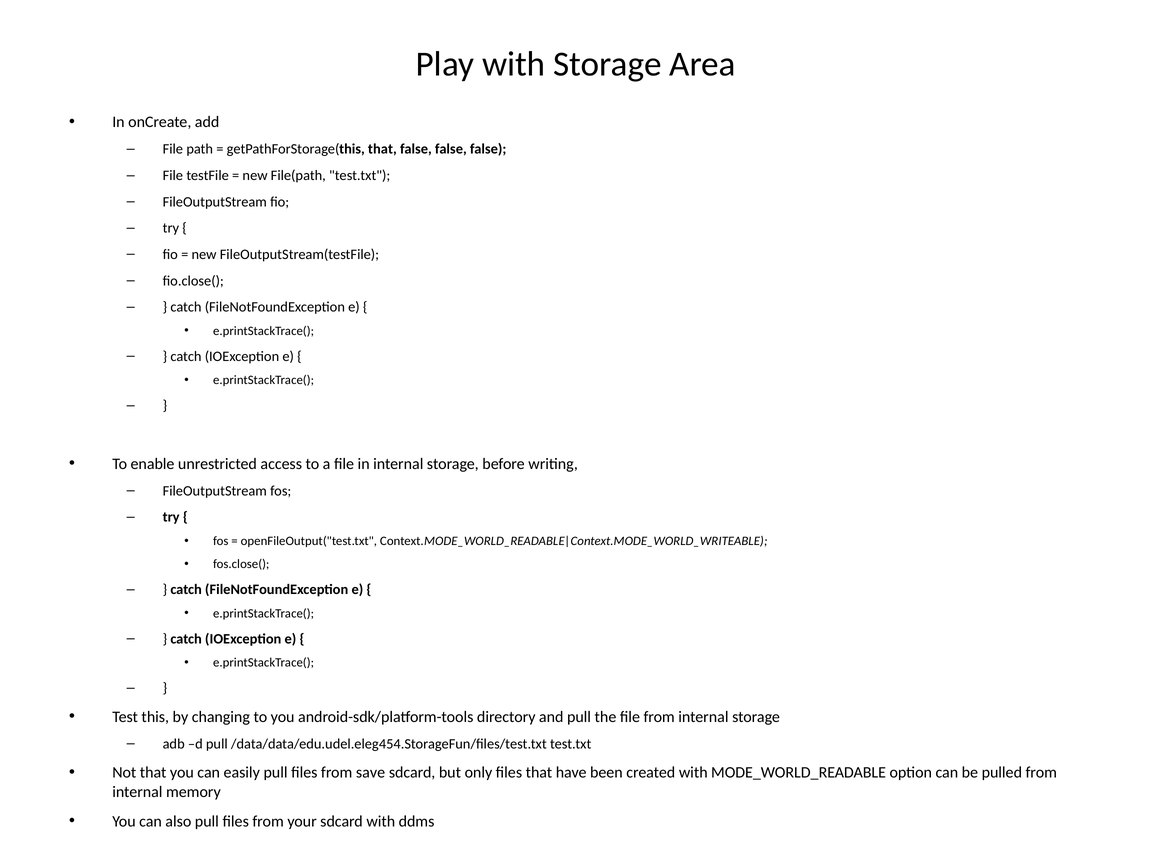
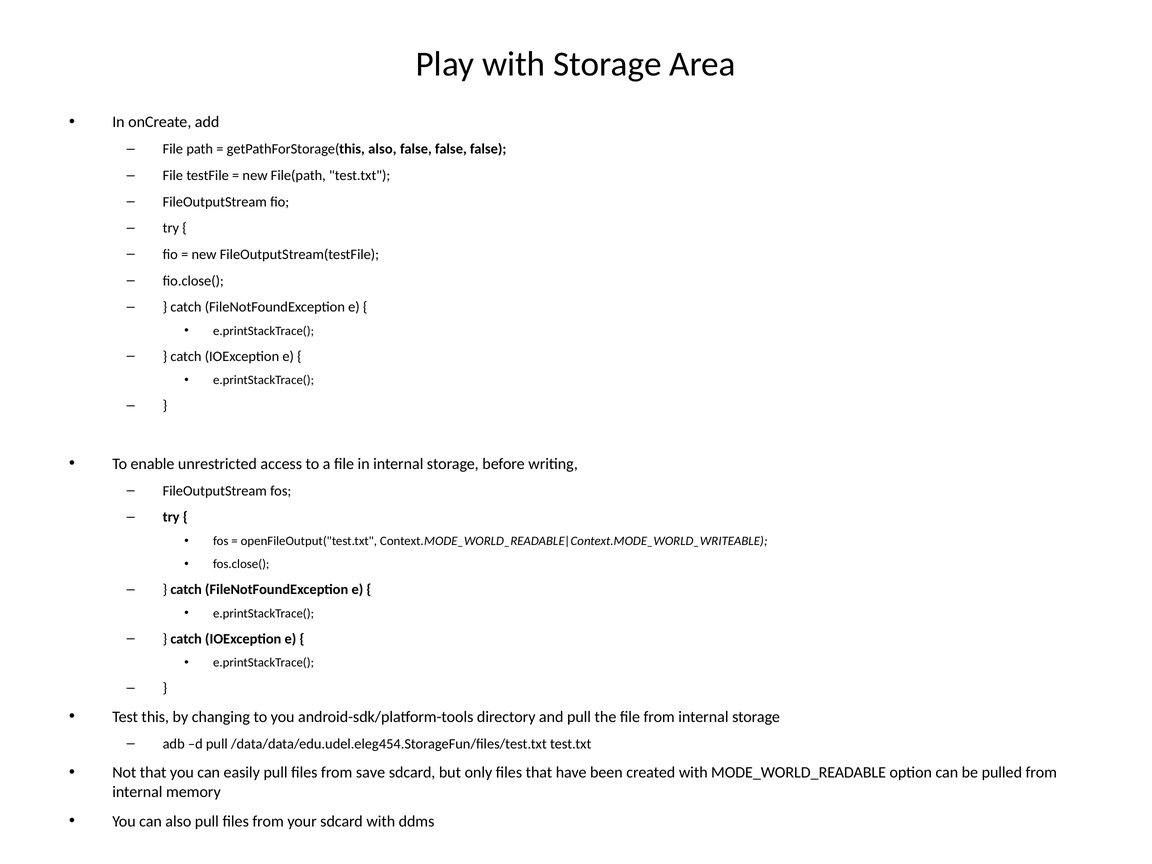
getPathForStorage(this that: that -> also
